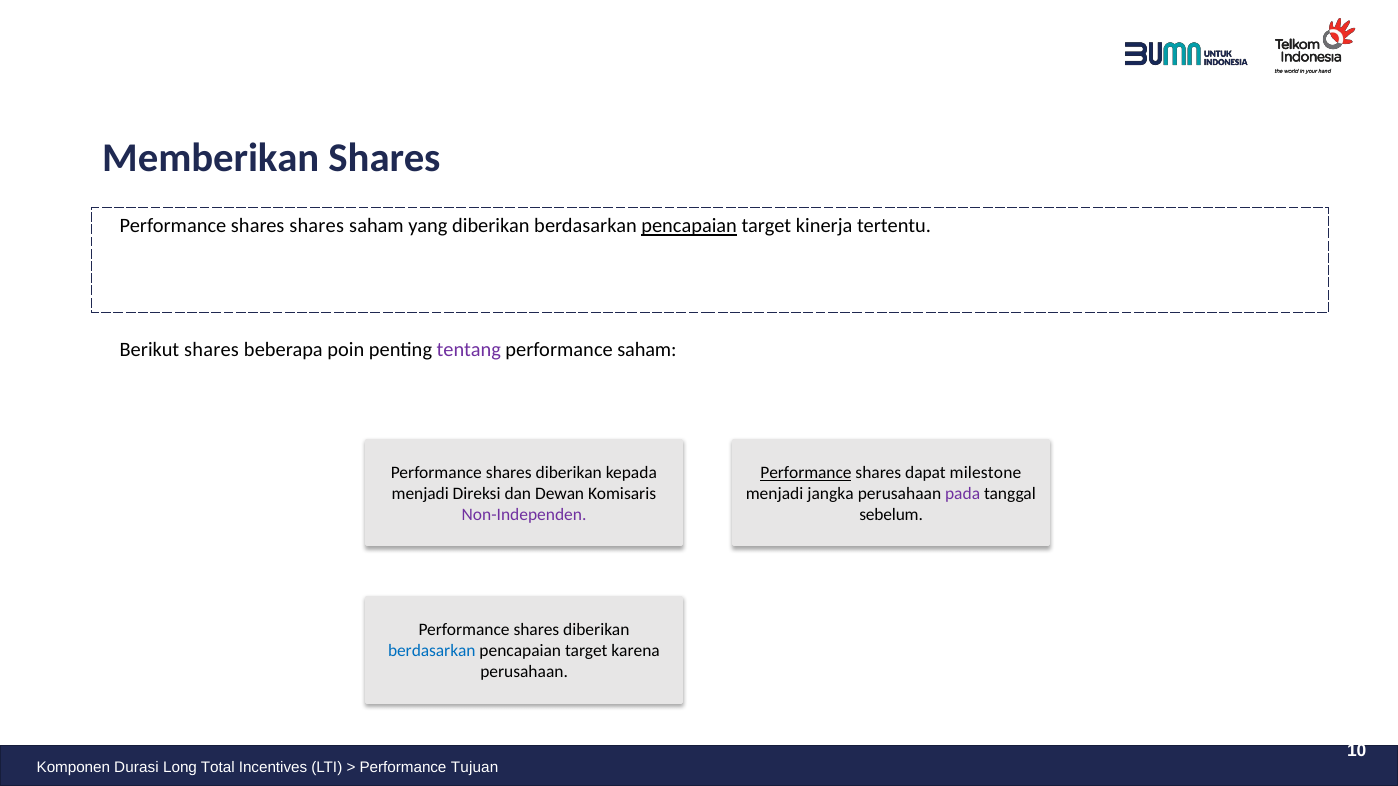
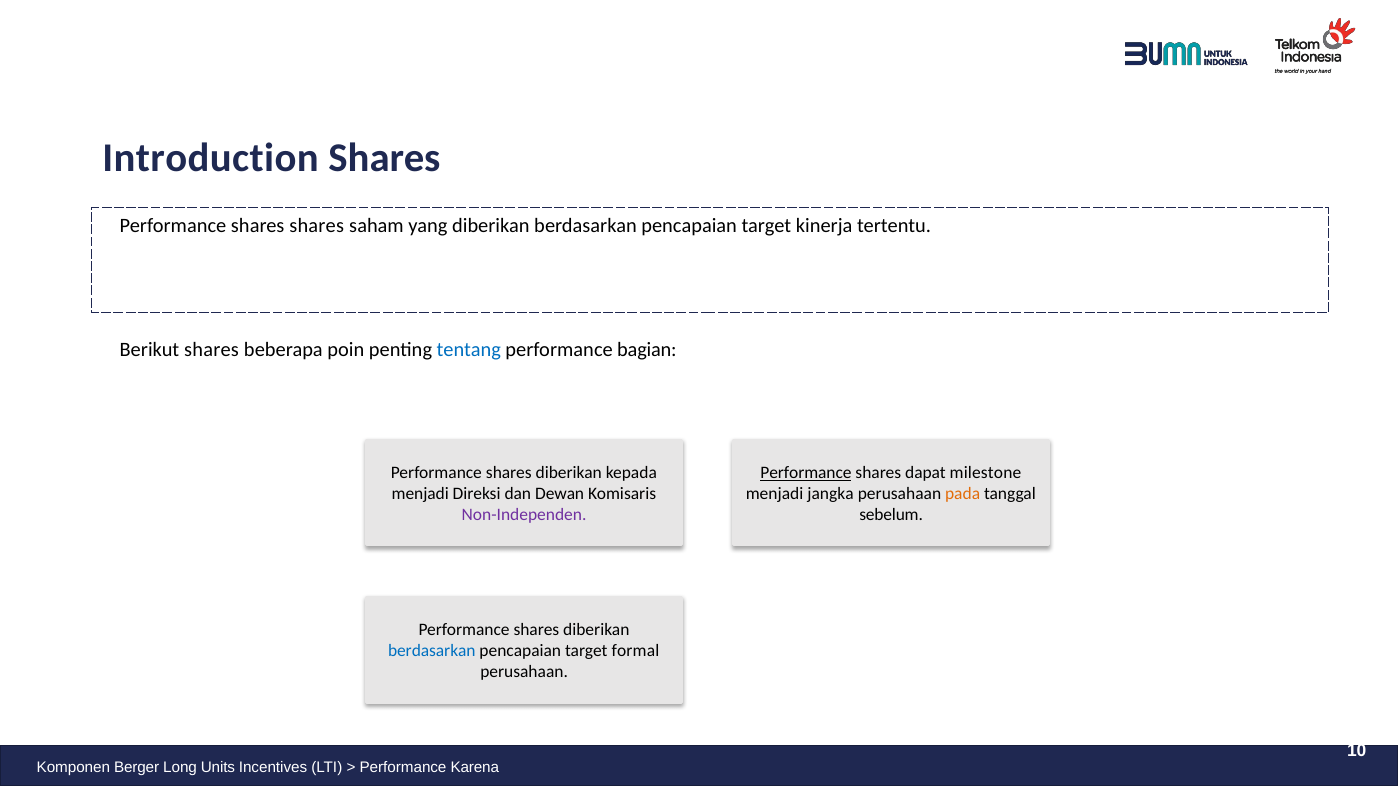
Memberikan: Memberikan -> Introduction
pencapaian at (689, 226) underline: present -> none
tentang colour: purple -> blue
performance saham: saham -> bagian
pada colour: purple -> orange
karena: karena -> formal
Durasi: Durasi -> Berger
Total: Total -> Units
Tujuan: Tujuan -> Karena
